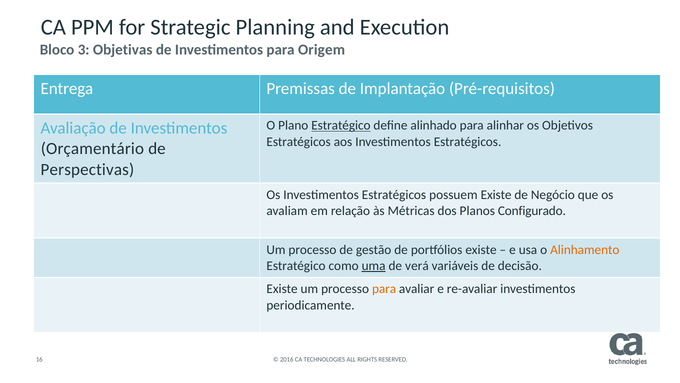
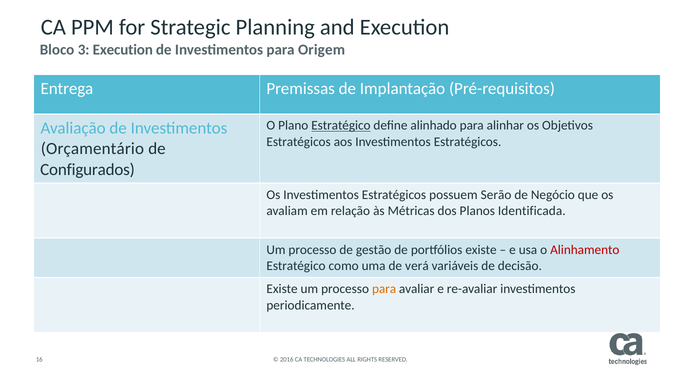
3 Objetivas: Objetivas -> Execution
Perspectivas: Perspectivas -> Configurados
possuem Existe: Existe -> Serão
Configurado: Configurado -> Identificada
Alinhamento colour: orange -> red
uma underline: present -> none
